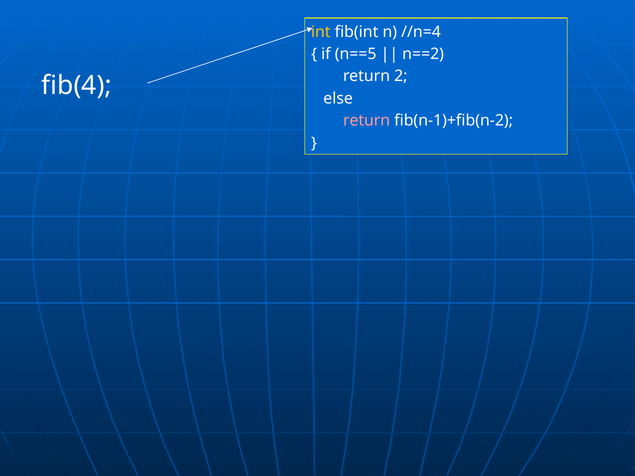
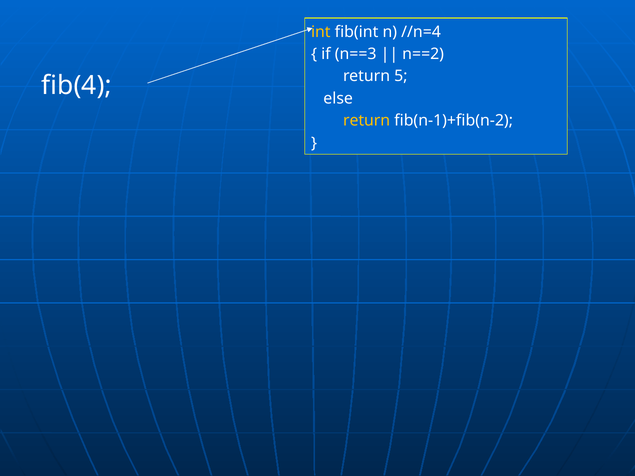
n==5: n==5 -> n==3
2: 2 -> 5
return at (367, 121) colour: pink -> yellow
